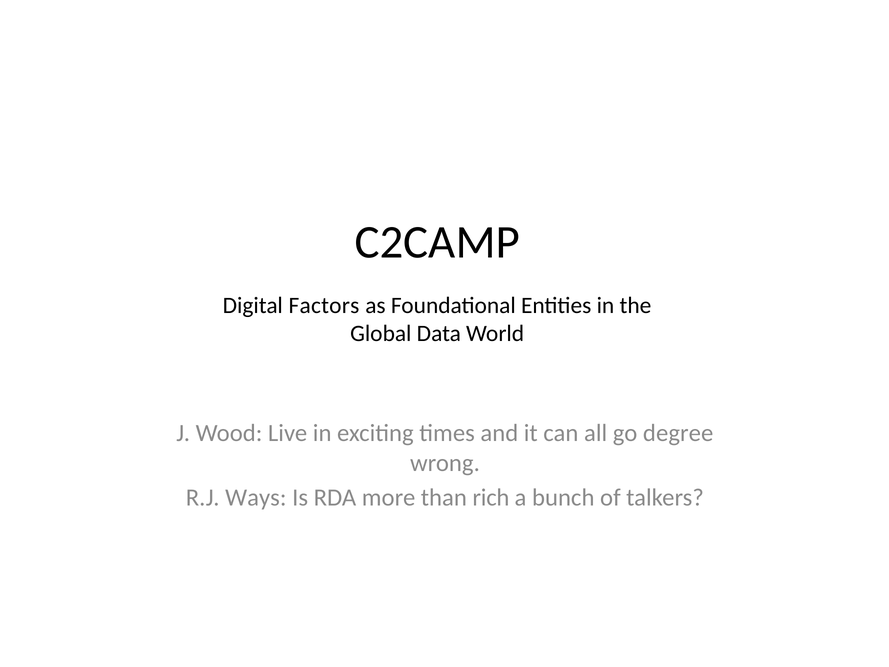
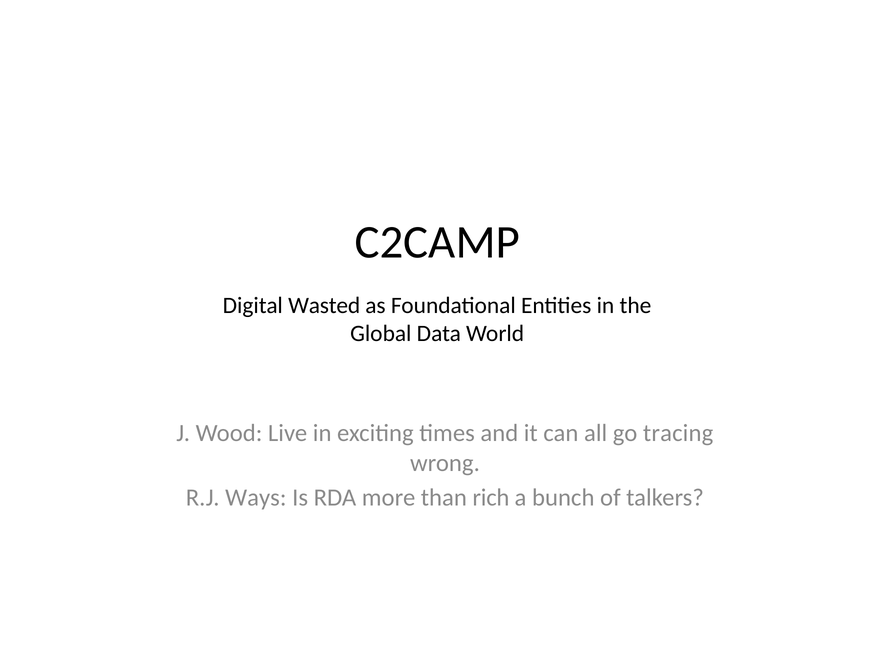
Factors: Factors -> Wasted
degree: degree -> tracing
